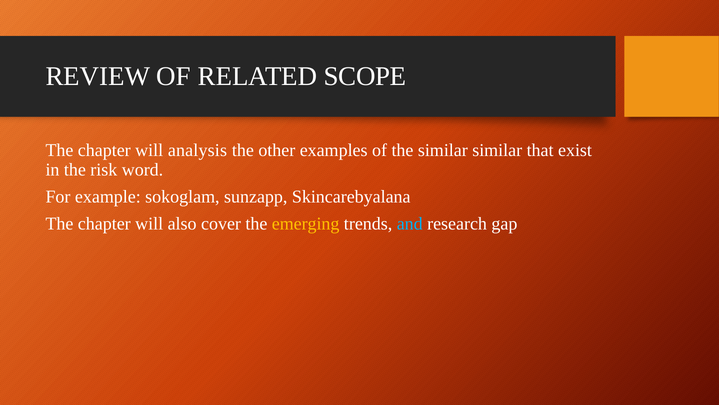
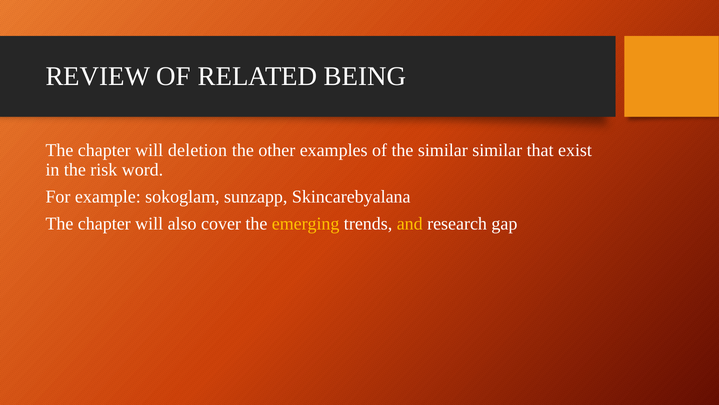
SCOPE: SCOPE -> BEING
analysis: analysis -> deletion
and colour: light blue -> yellow
